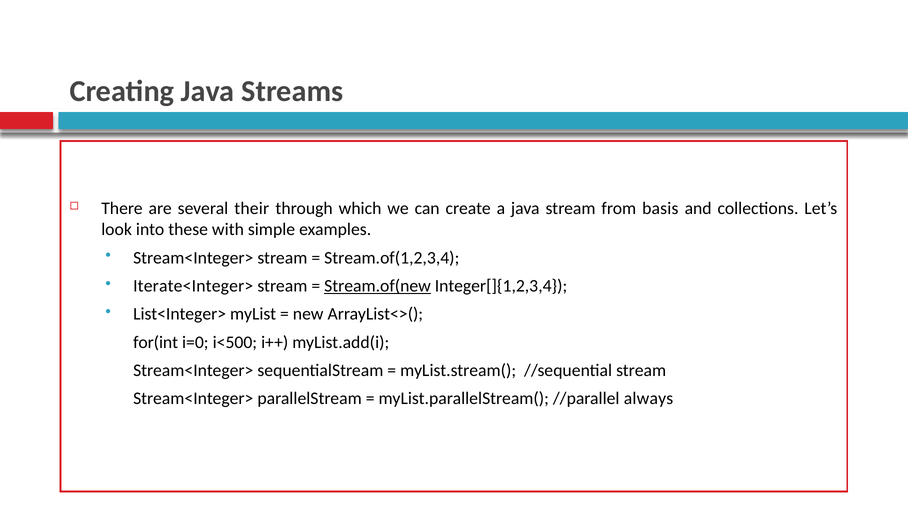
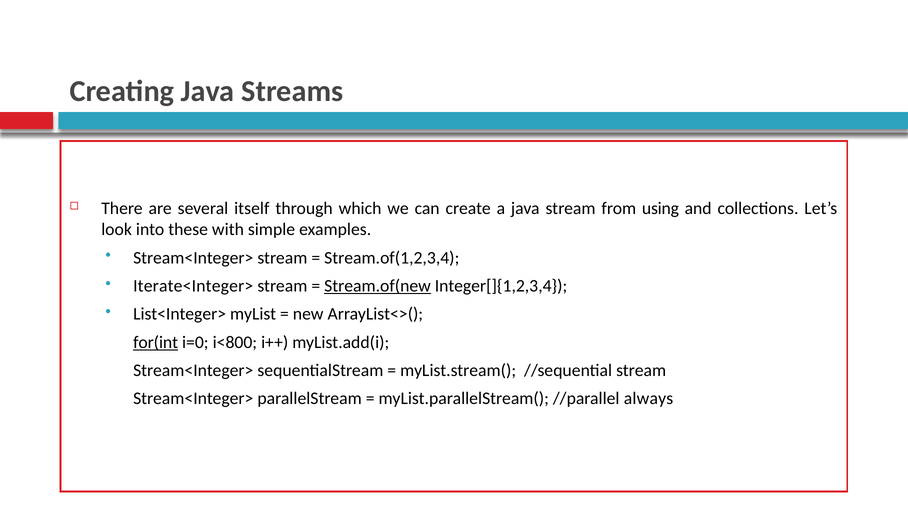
their: their -> itself
basis: basis -> using
for(int underline: none -> present
i<500: i<500 -> i<800
